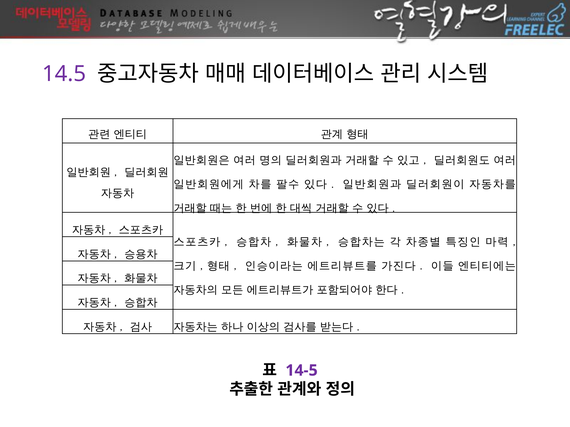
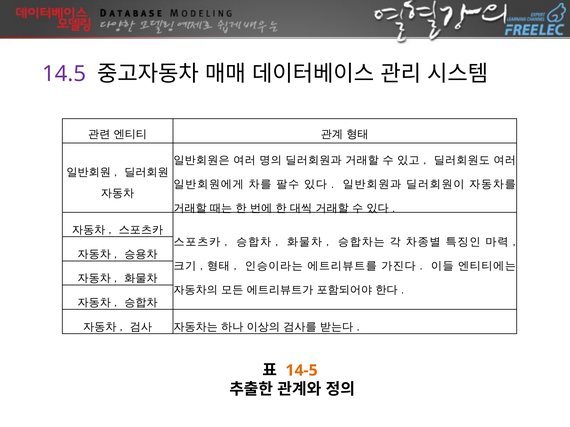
14-5 colour: purple -> orange
